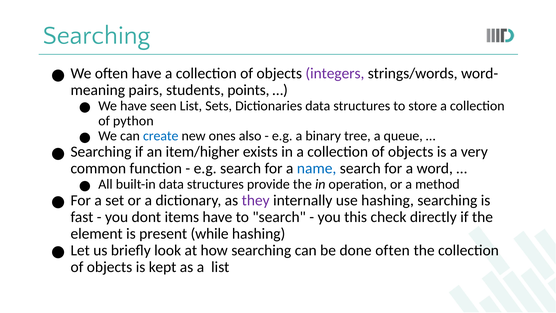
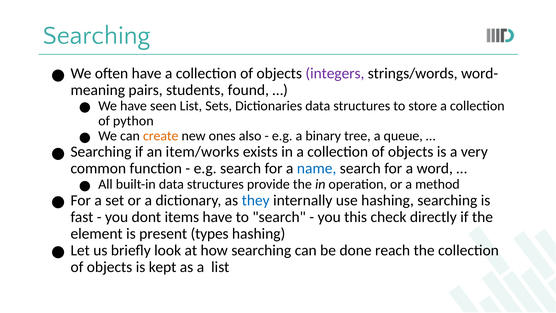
points: points -> found
create colour: blue -> orange
item/higher: item/higher -> item/works
they colour: purple -> blue
while: while -> types
done often: often -> reach
